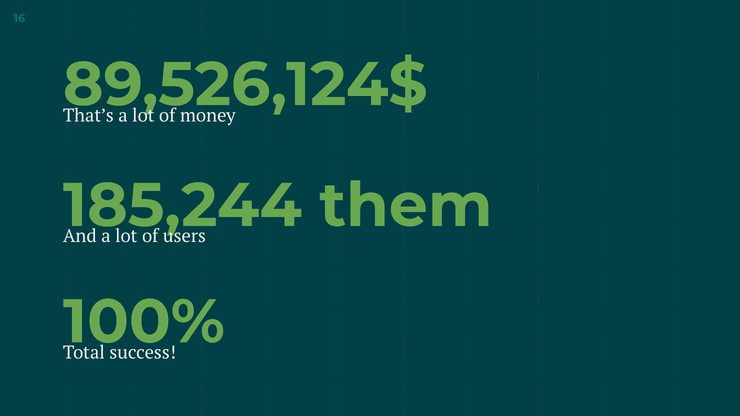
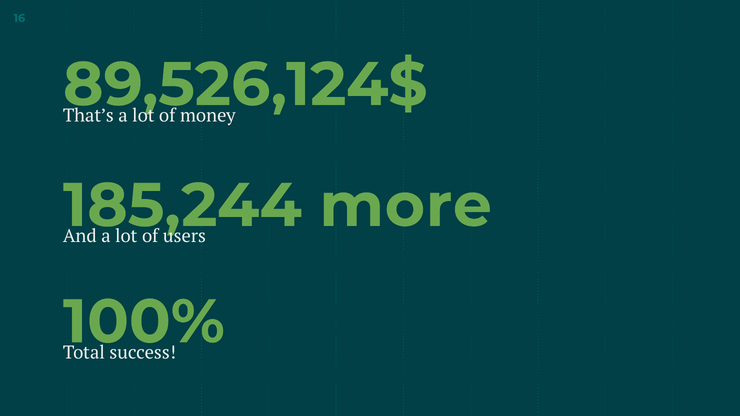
them: them -> more
